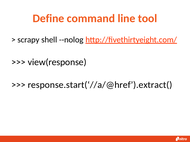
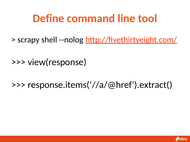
response.start(‘//a/@href’).extract(: response.start(‘//a/@href’).extract( -> response.items(‘//a/@href’).extract(
